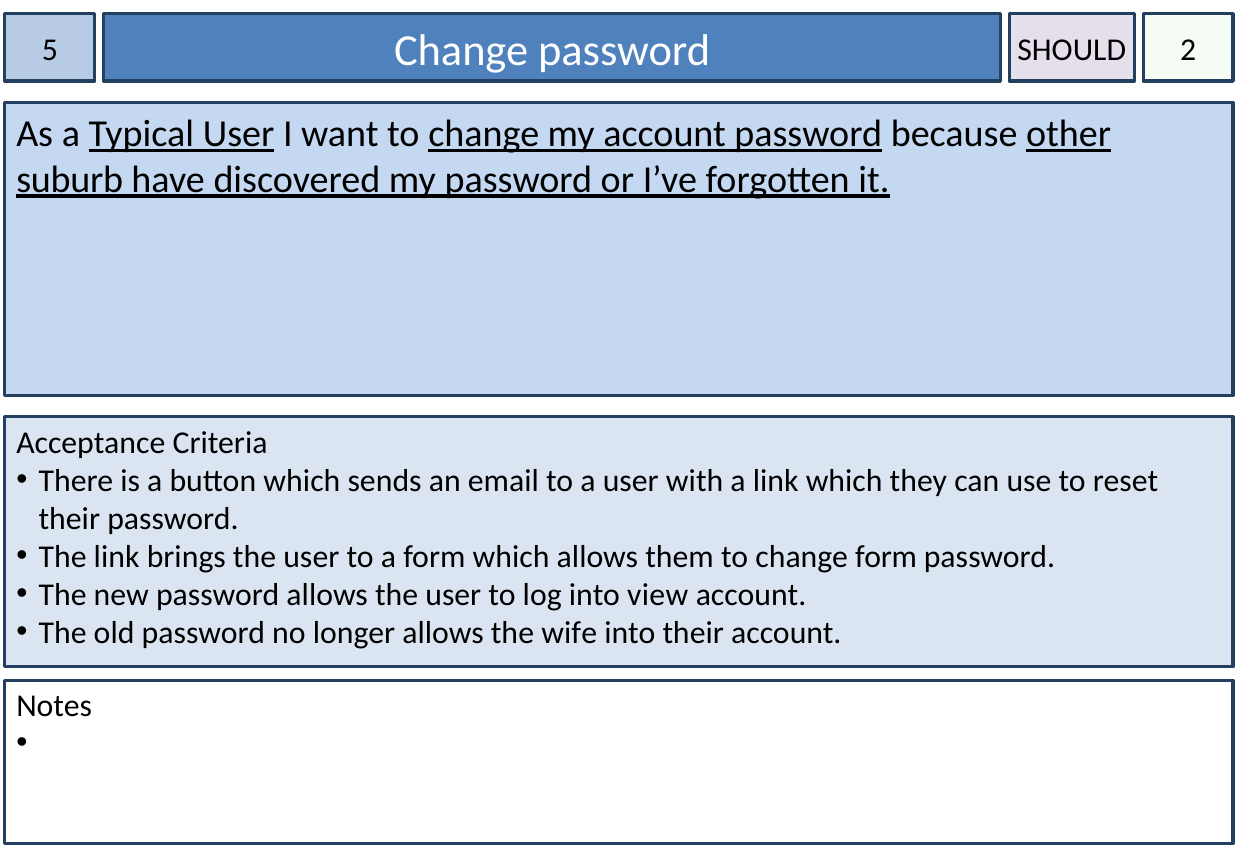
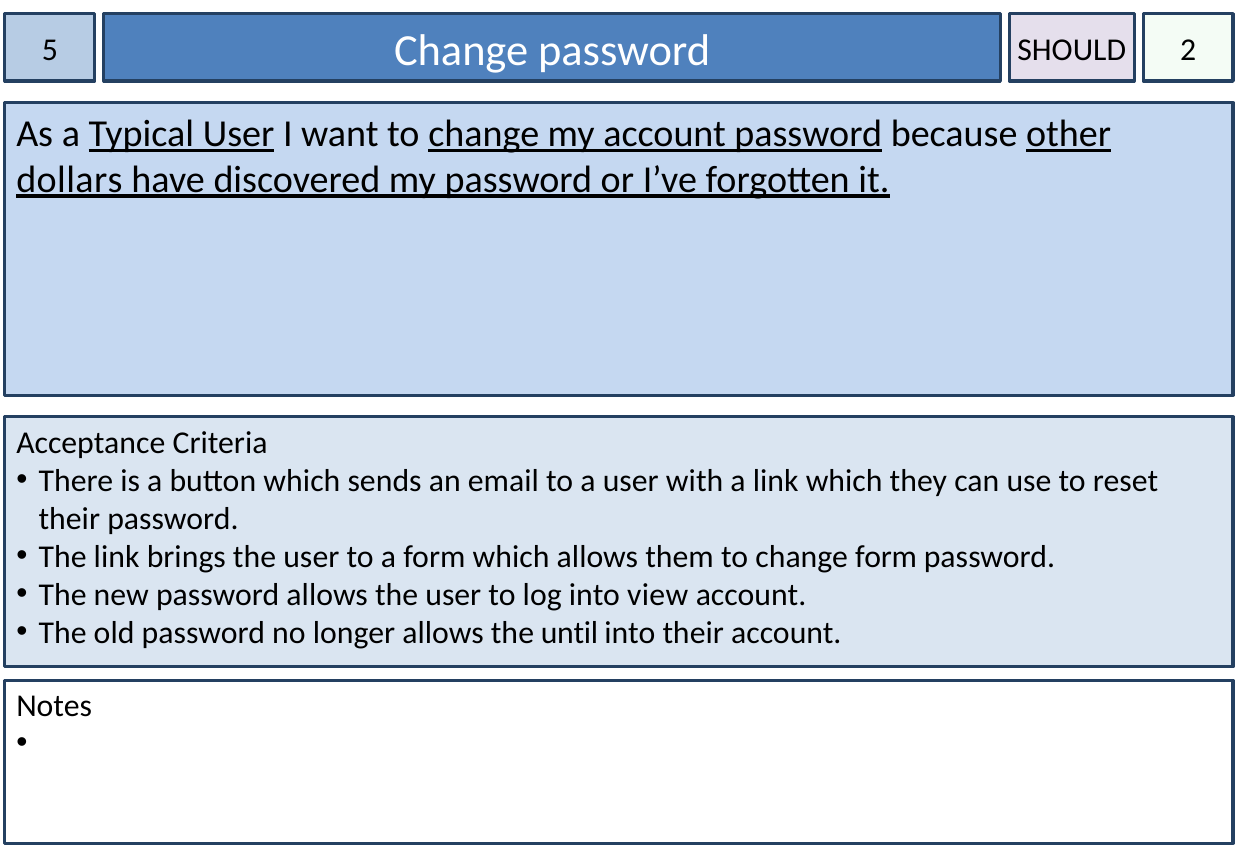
suburb: suburb -> dollars
wife: wife -> until
